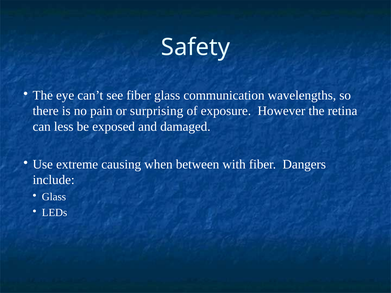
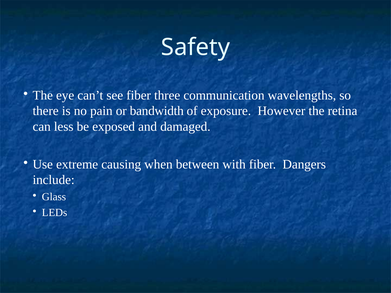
fiber glass: glass -> three
surprising: surprising -> bandwidth
